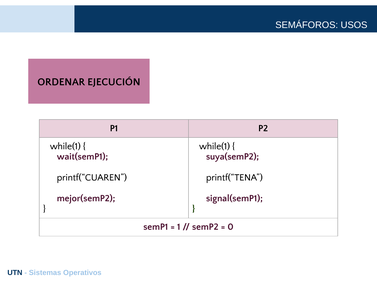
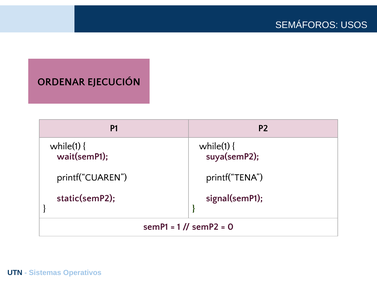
mejor(semP2: mejor(semP2 -> static(semP2
